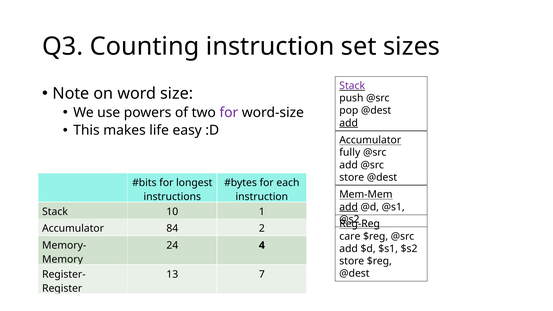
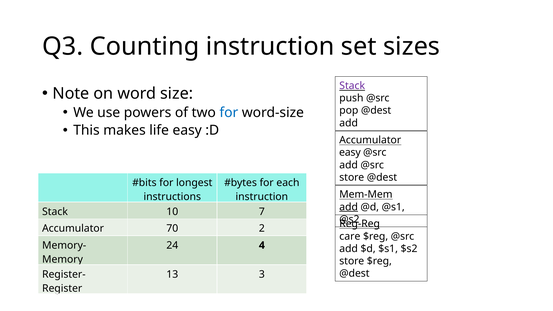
for at (229, 113) colour: purple -> blue
add at (349, 123) underline: present -> none
fully at (350, 153): fully -> easy
1: 1 -> 7
84: 84 -> 70
7: 7 -> 3
